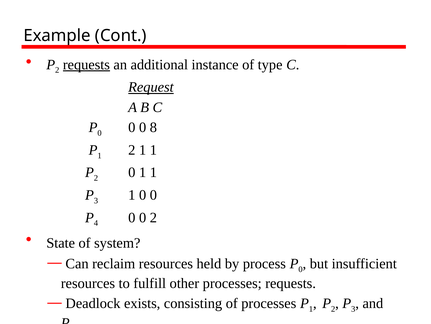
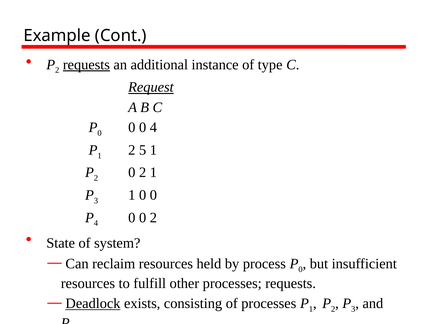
0 8: 8 -> 4
2 1: 1 -> 5
2 0 1: 1 -> 2
Deadlock underline: none -> present
